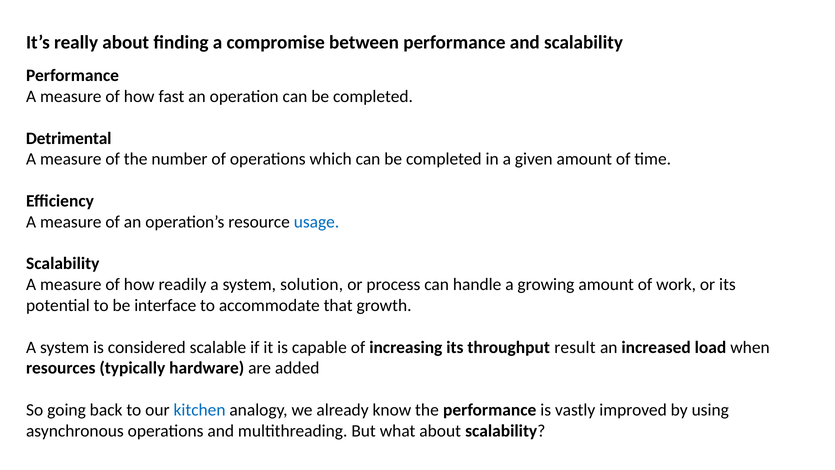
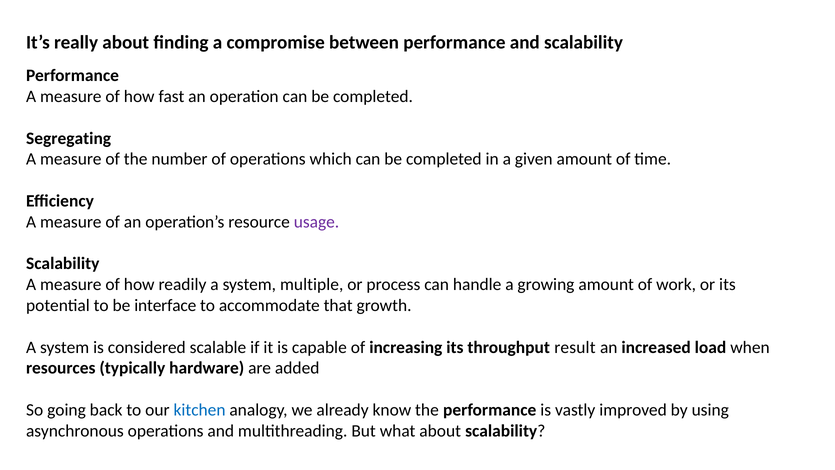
Detrimental: Detrimental -> Segregating
usage colour: blue -> purple
solution: solution -> multiple
